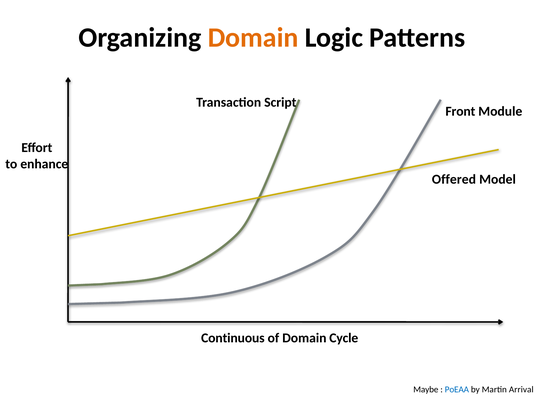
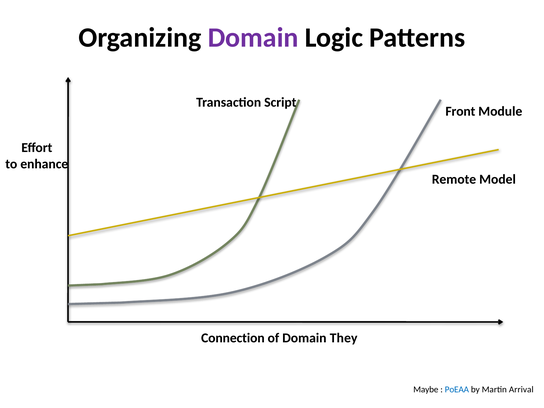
Domain at (253, 38) colour: orange -> purple
Offered: Offered -> Remote
Continuous: Continuous -> Connection
Cycle: Cycle -> They
